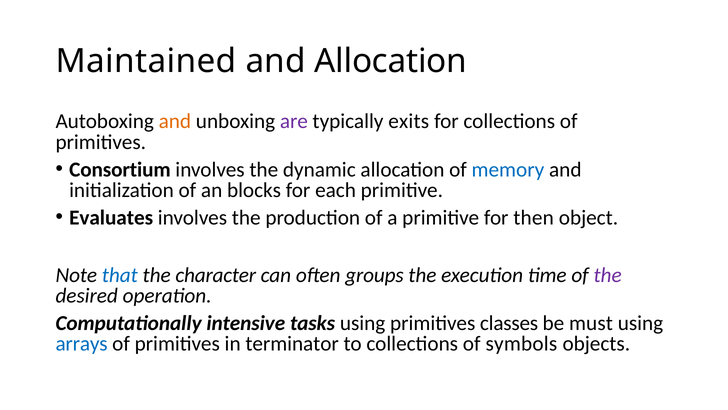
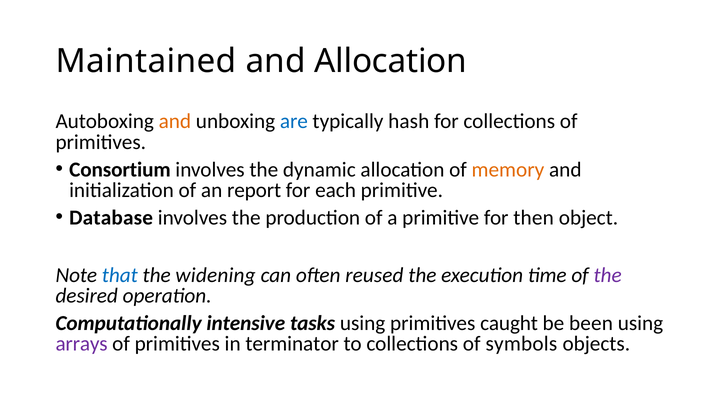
are colour: purple -> blue
exits: exits -> hash
memory colour: blue -> orange
blocks: blocks -> report
Evaluates: Evaluates -> Database
character: character -> widening
groups: groups -> reused
classes: classes -> caught
must: must -> been
arrays colour: blue -> purple
